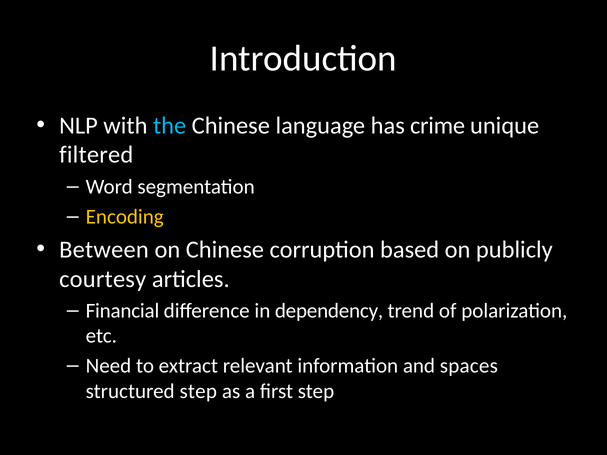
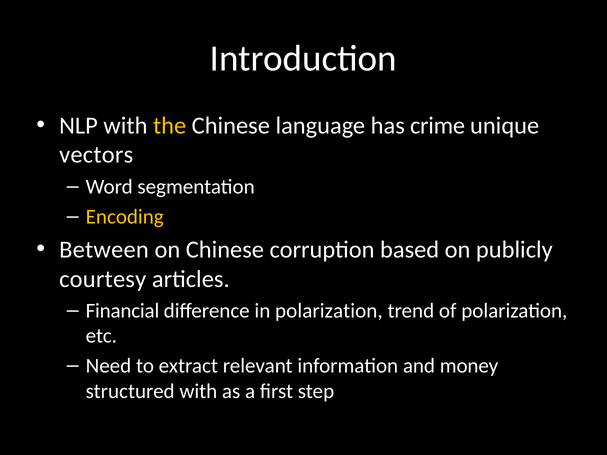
the colour: light blue -> yellow
filtered: filtered -> vectors
in dependency: dependency -> polarization
spaces: spaces -> money
structured step: step -> with
